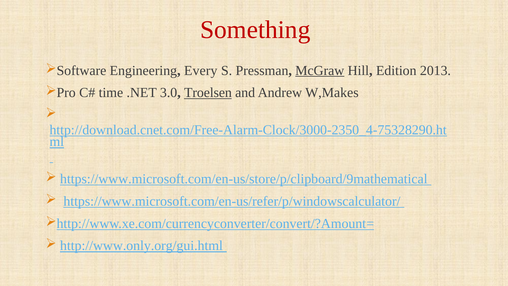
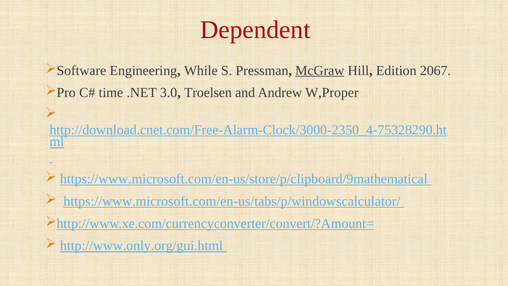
Something: Something -> Dependent
Every: Every -> While
2013: 2013 -> 2067
Troelsen underline: present -> none
W,Makes: W,Makes -> W,Proper
https://www.microsoft.com/en-us/refer/p/windowscalculator/: https://www.microsoft.com/en-us/refer/p/windowscalculator/ -> https://www.microsoft.com/en-us/tabs/p/windowscalculator/
